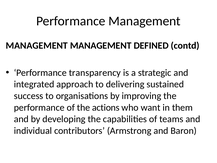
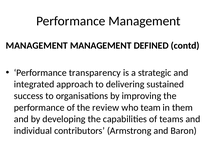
actions: actions -> review
want: want -> team
